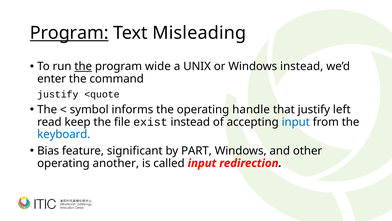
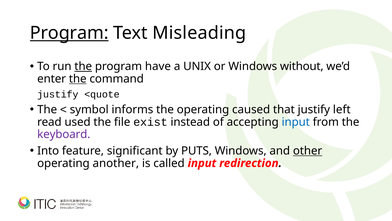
wide: wide -> have
Windows instead: instead -> without
the at (78, 79) underline: none -> present
handle: handle -> caused
keep: keep -> used
keyboard colour: blue -> purple
Bias: Bias -> Into
PART: PART -> PUTS
other underline: none -> present
